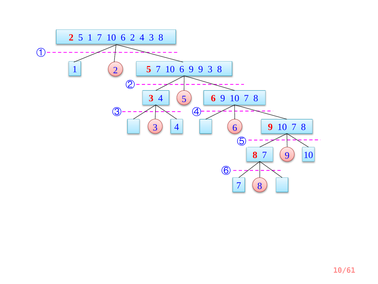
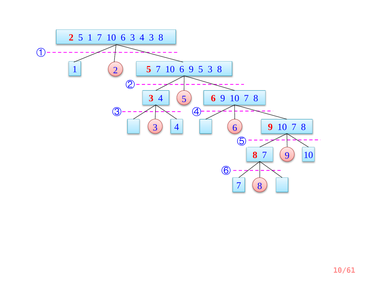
6 2: 2 -> 3
9 9: 9 -> 5
